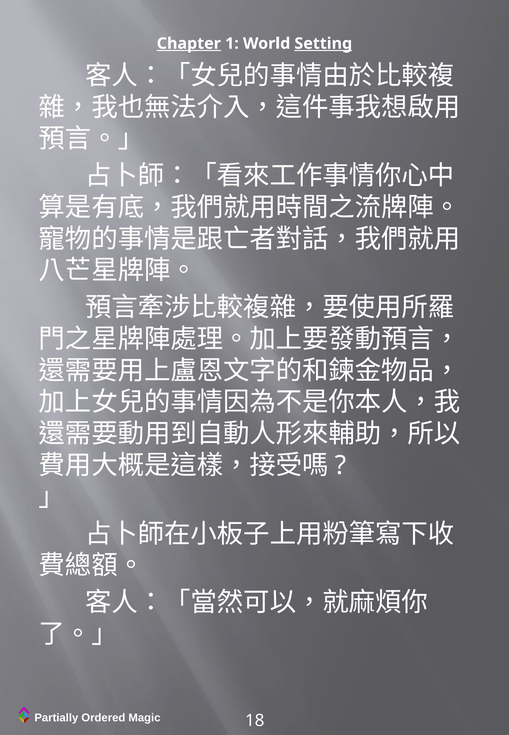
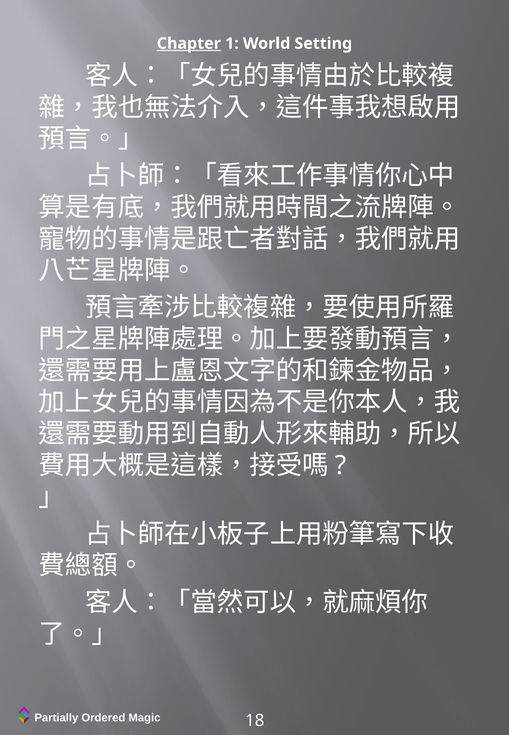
Setting underline: present -> none
